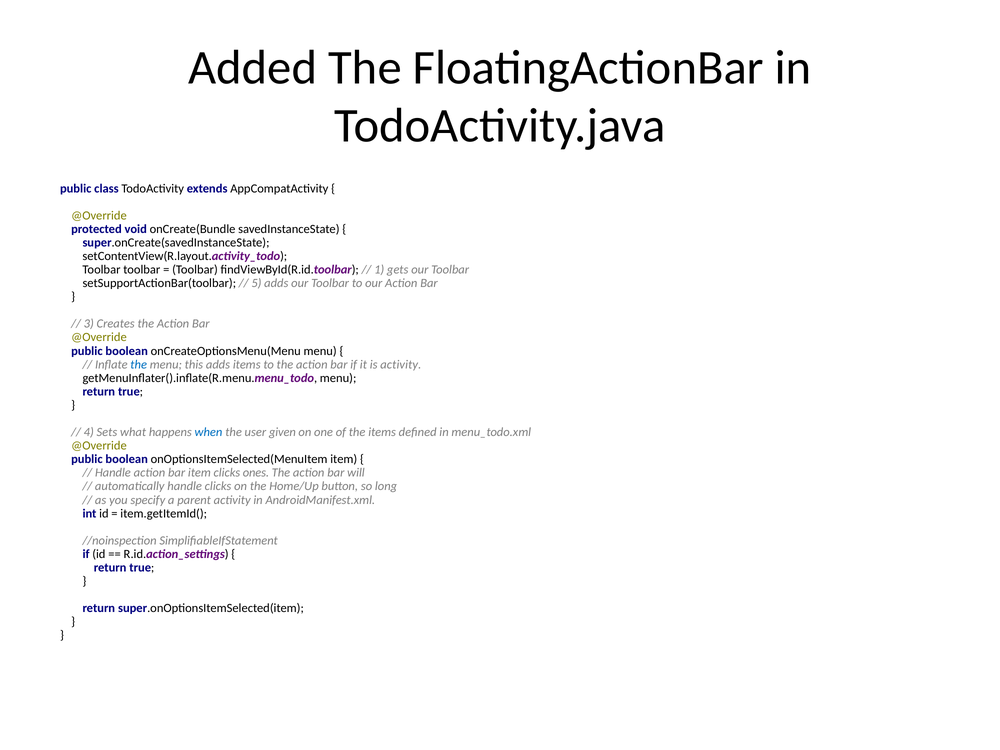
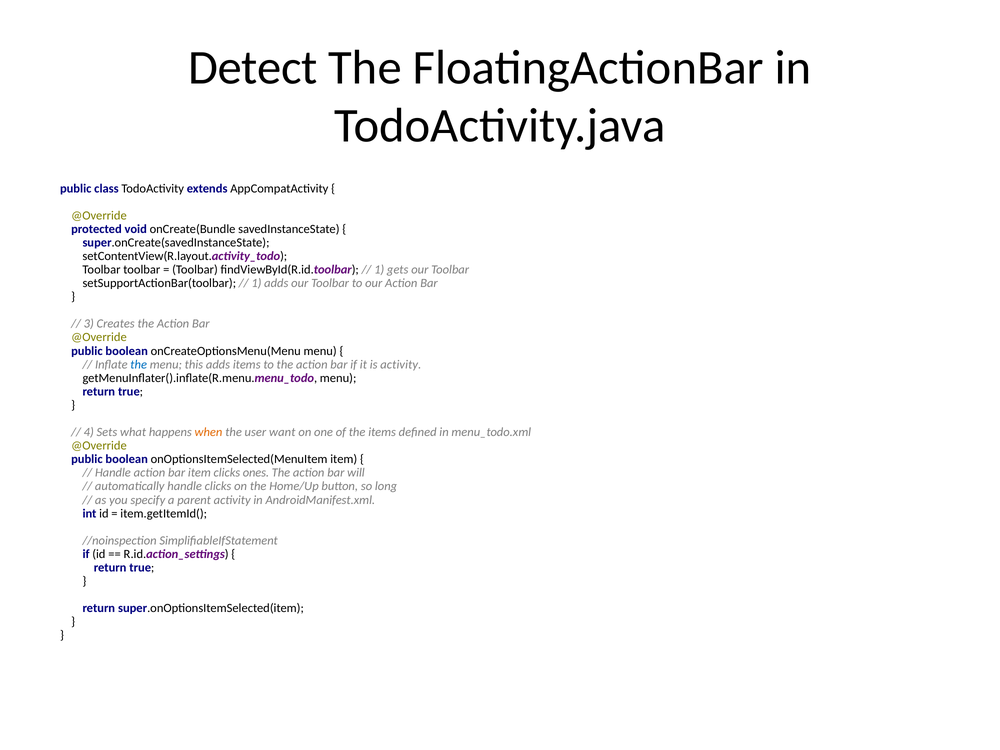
Added: Added -> Detect
5 at (256, 283): 5 -> 1
when colour: blue -> orange
given: given -> want
